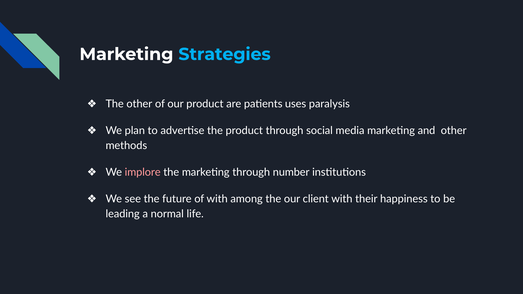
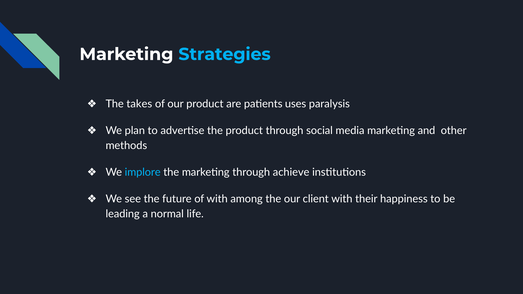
The other: other -> takes
implore colour: pink -> light blue
number: number -> achieve
